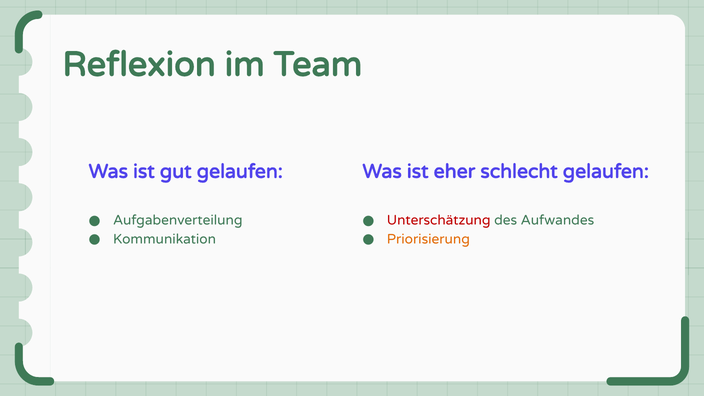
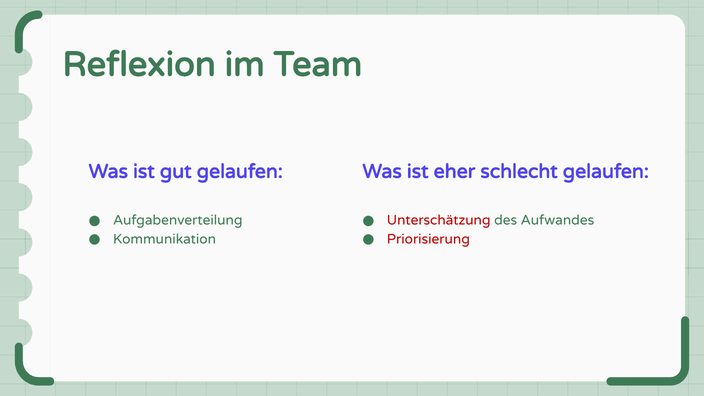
Priorisierung colour: orange -> red
